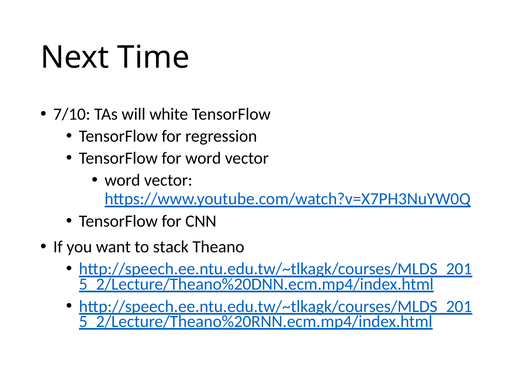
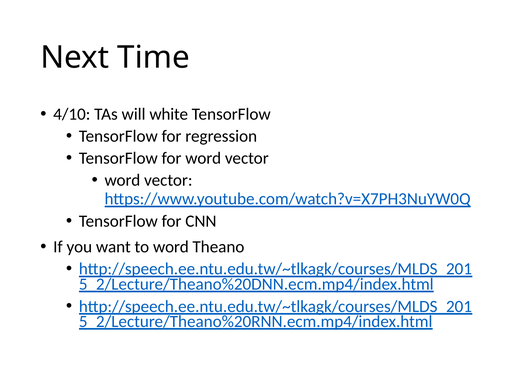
7/10: 7/10 -> 4/10
to stack: stack -> word
